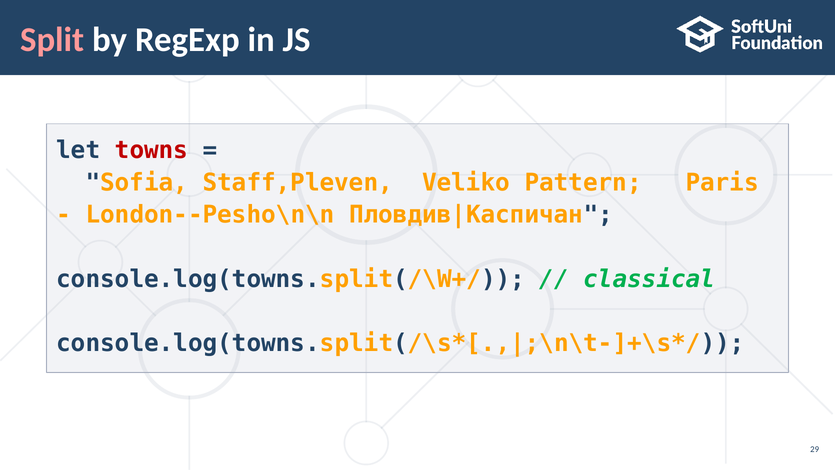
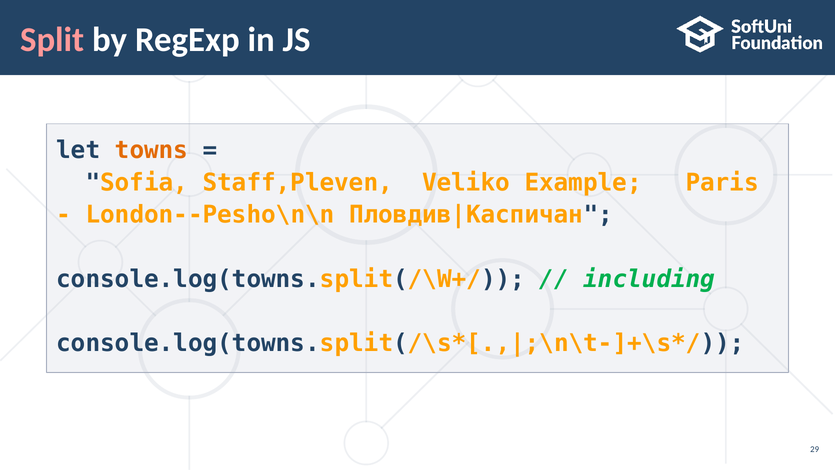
towns colour: red -> orange
Pattern: Pattern -> Example
classical: classical -> including
